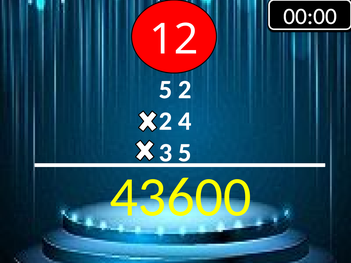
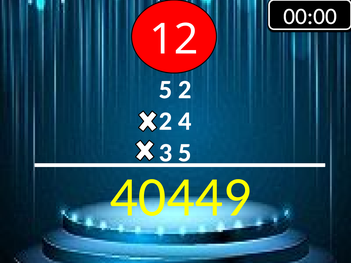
43600: 43600 -> 40449
